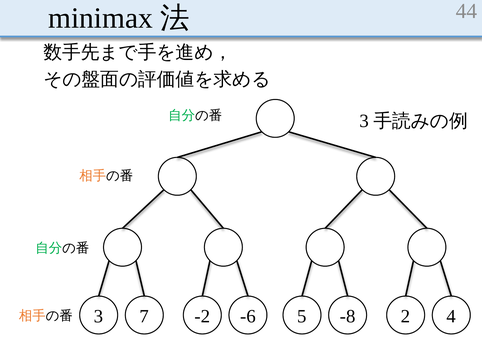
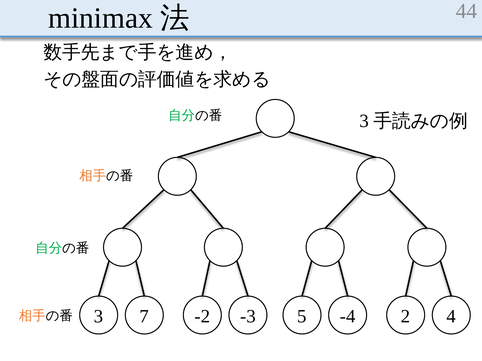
-6: -6 -> -3
-8: -8 -> -4
